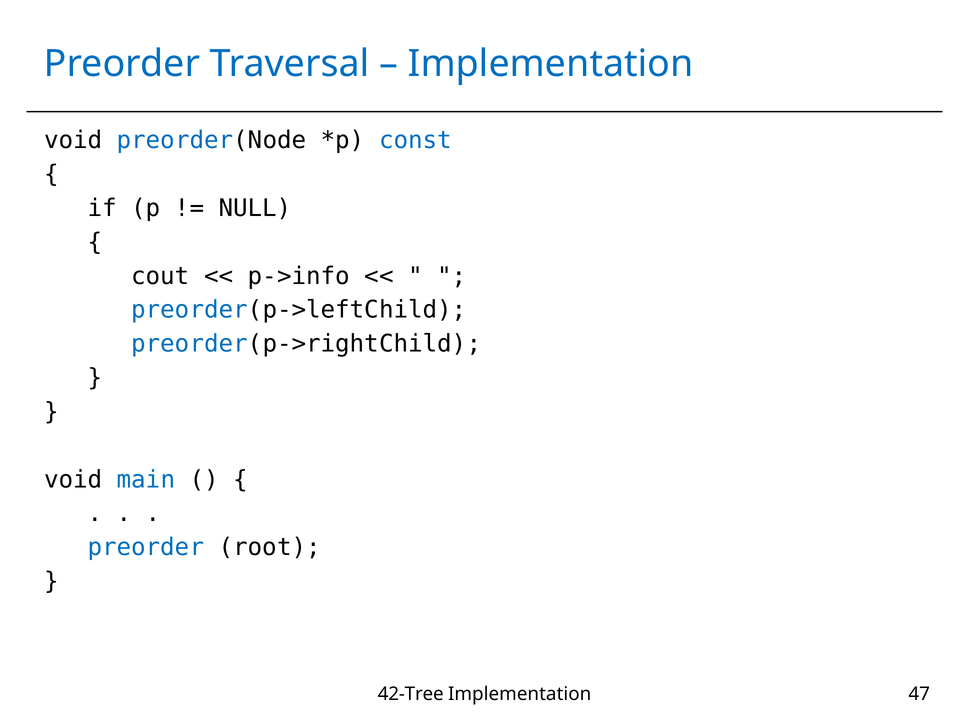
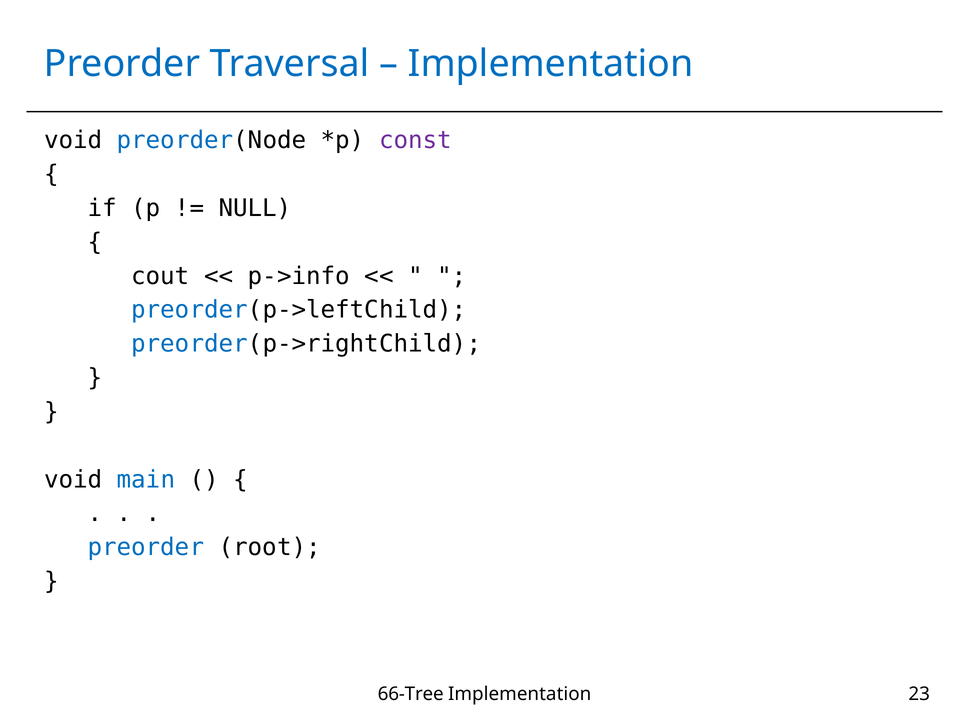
const colour: blue -> purple
42-Tree: 42-Tree -> 66-Tree
47: 47 -> 23
